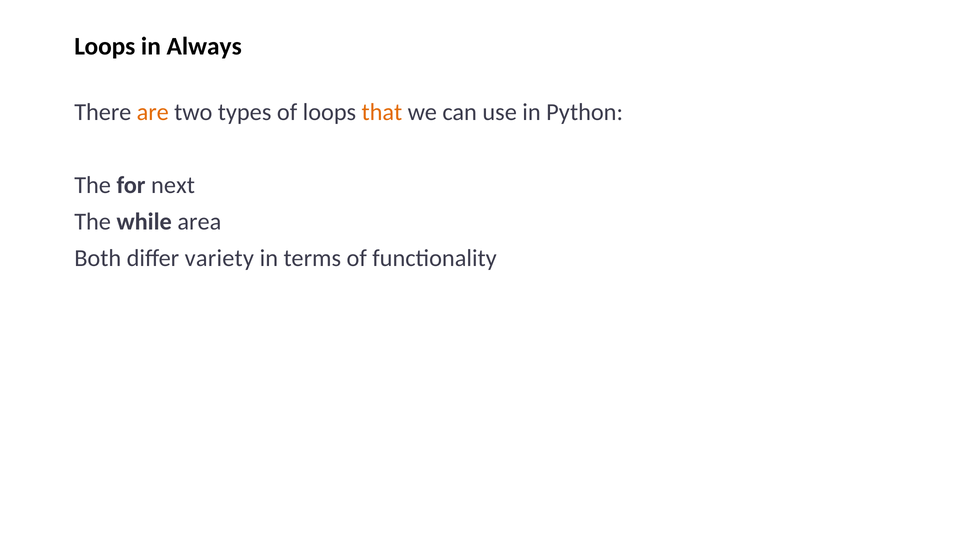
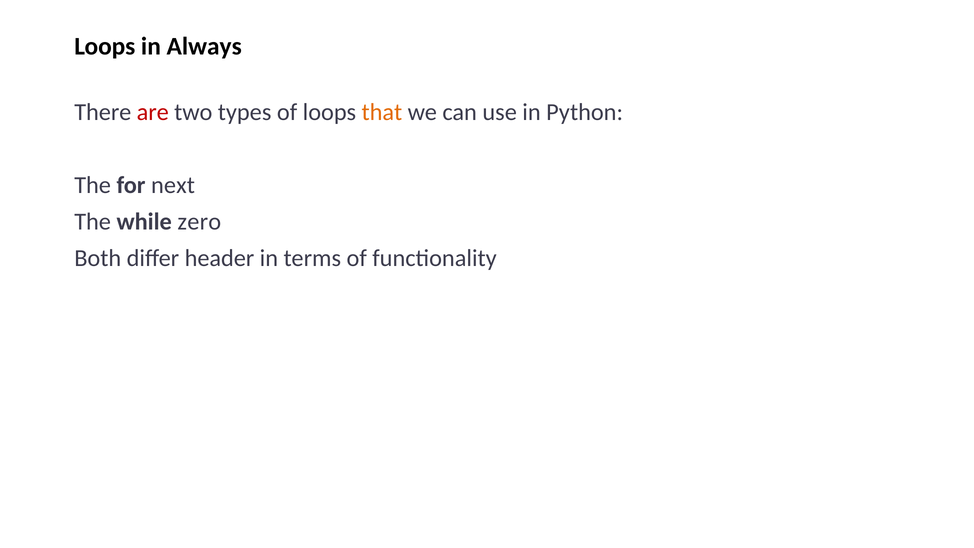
are colour: orange -> red
area: area -> zero
variety: variety -> header
